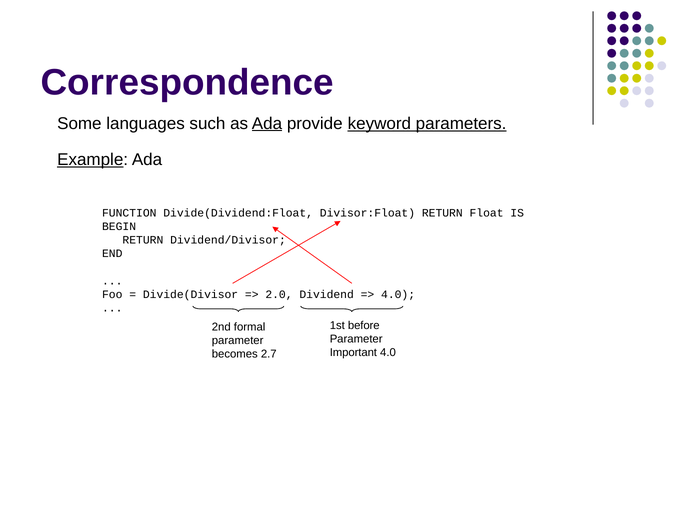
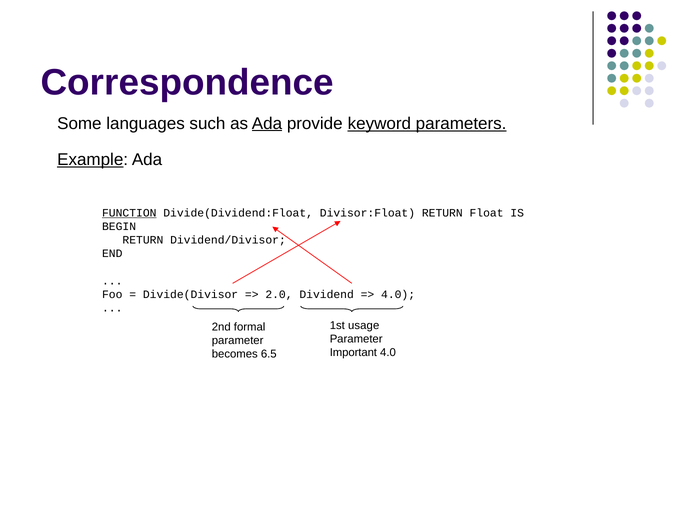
FUNCTION underline: none -> present
before: before -> usage
2.7: 2.7 -> 6.5
